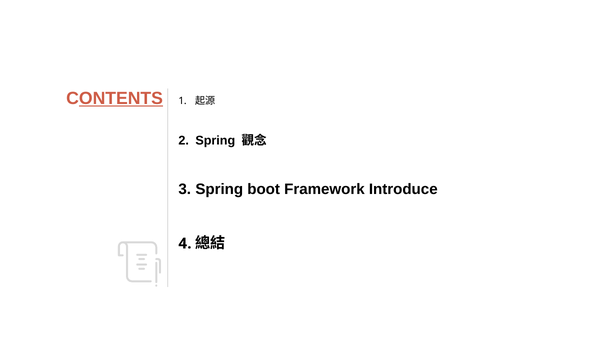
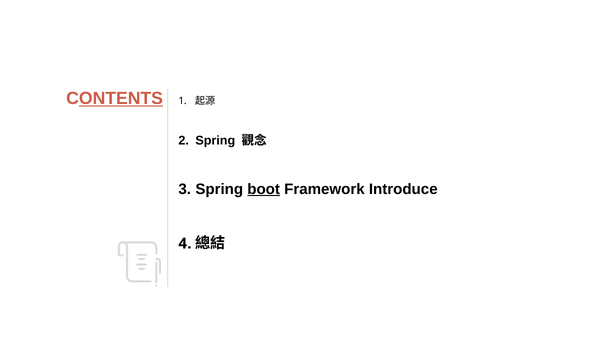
boot underline: none -> present
